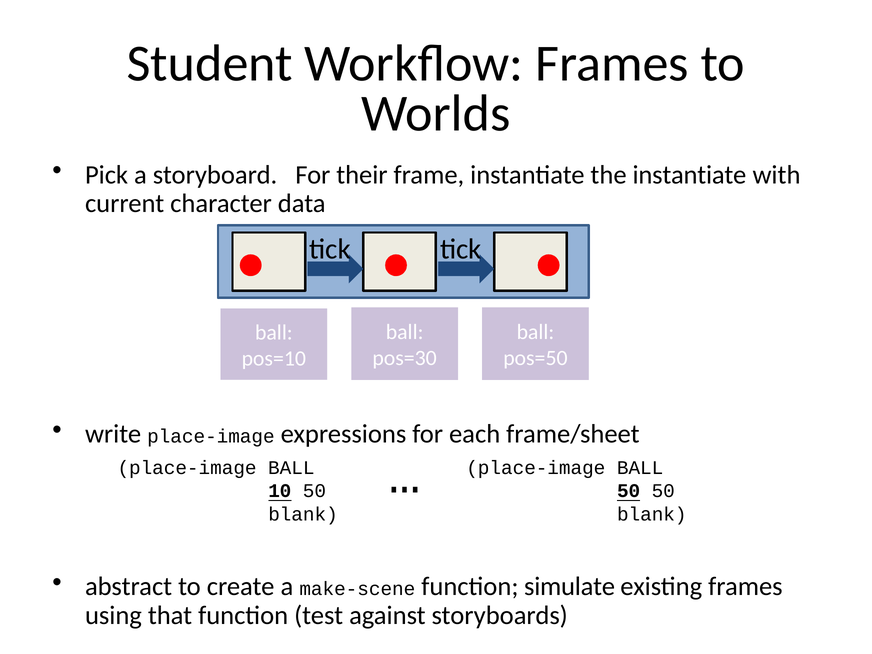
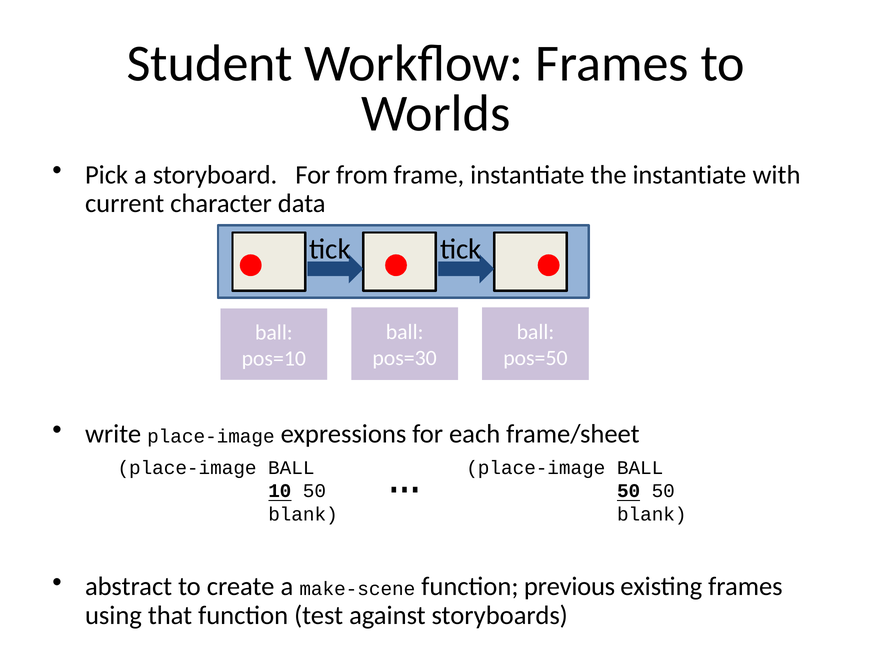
their: their -> from
simulate: simulate -> previous
